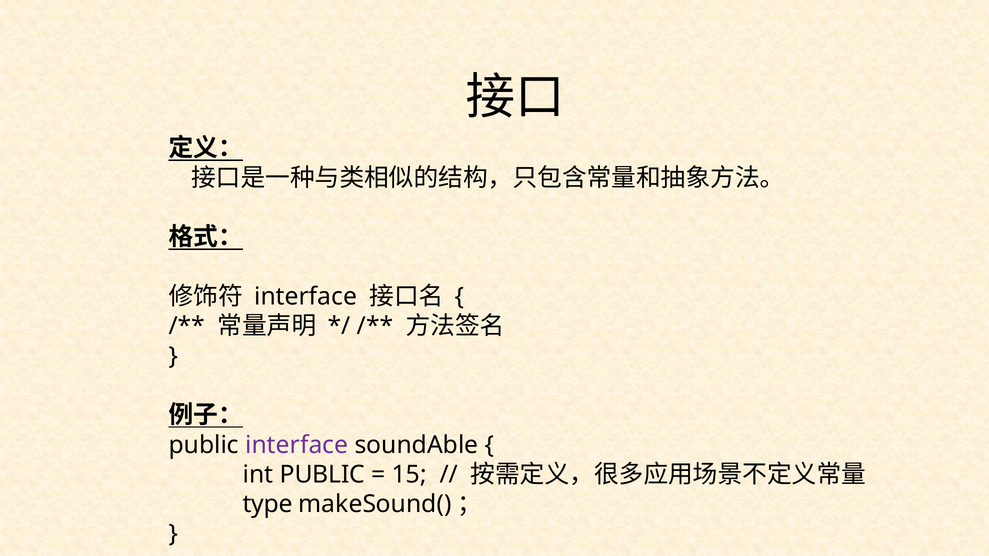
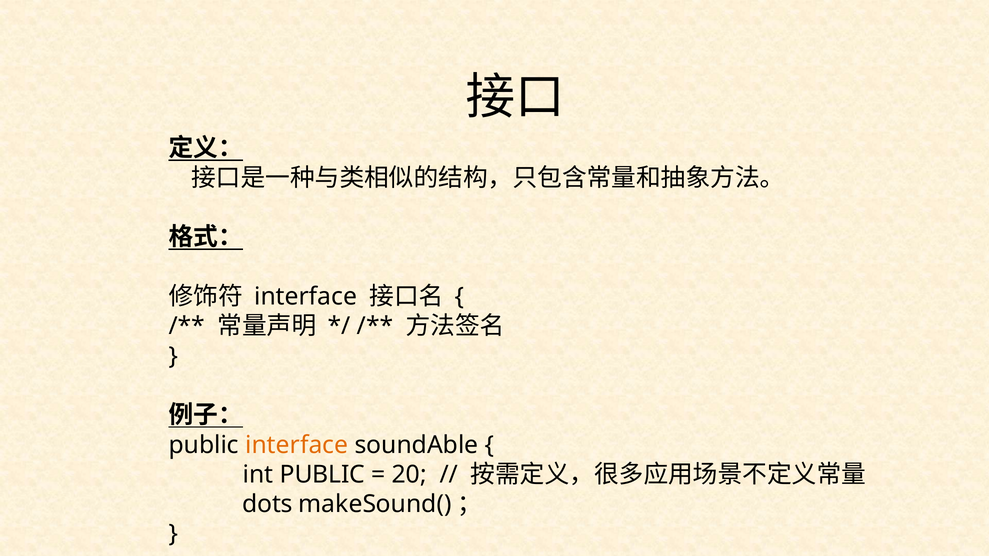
interface at (297, 445) colour: purple -> orange
15: 15 -> 20
type: type -> dots
